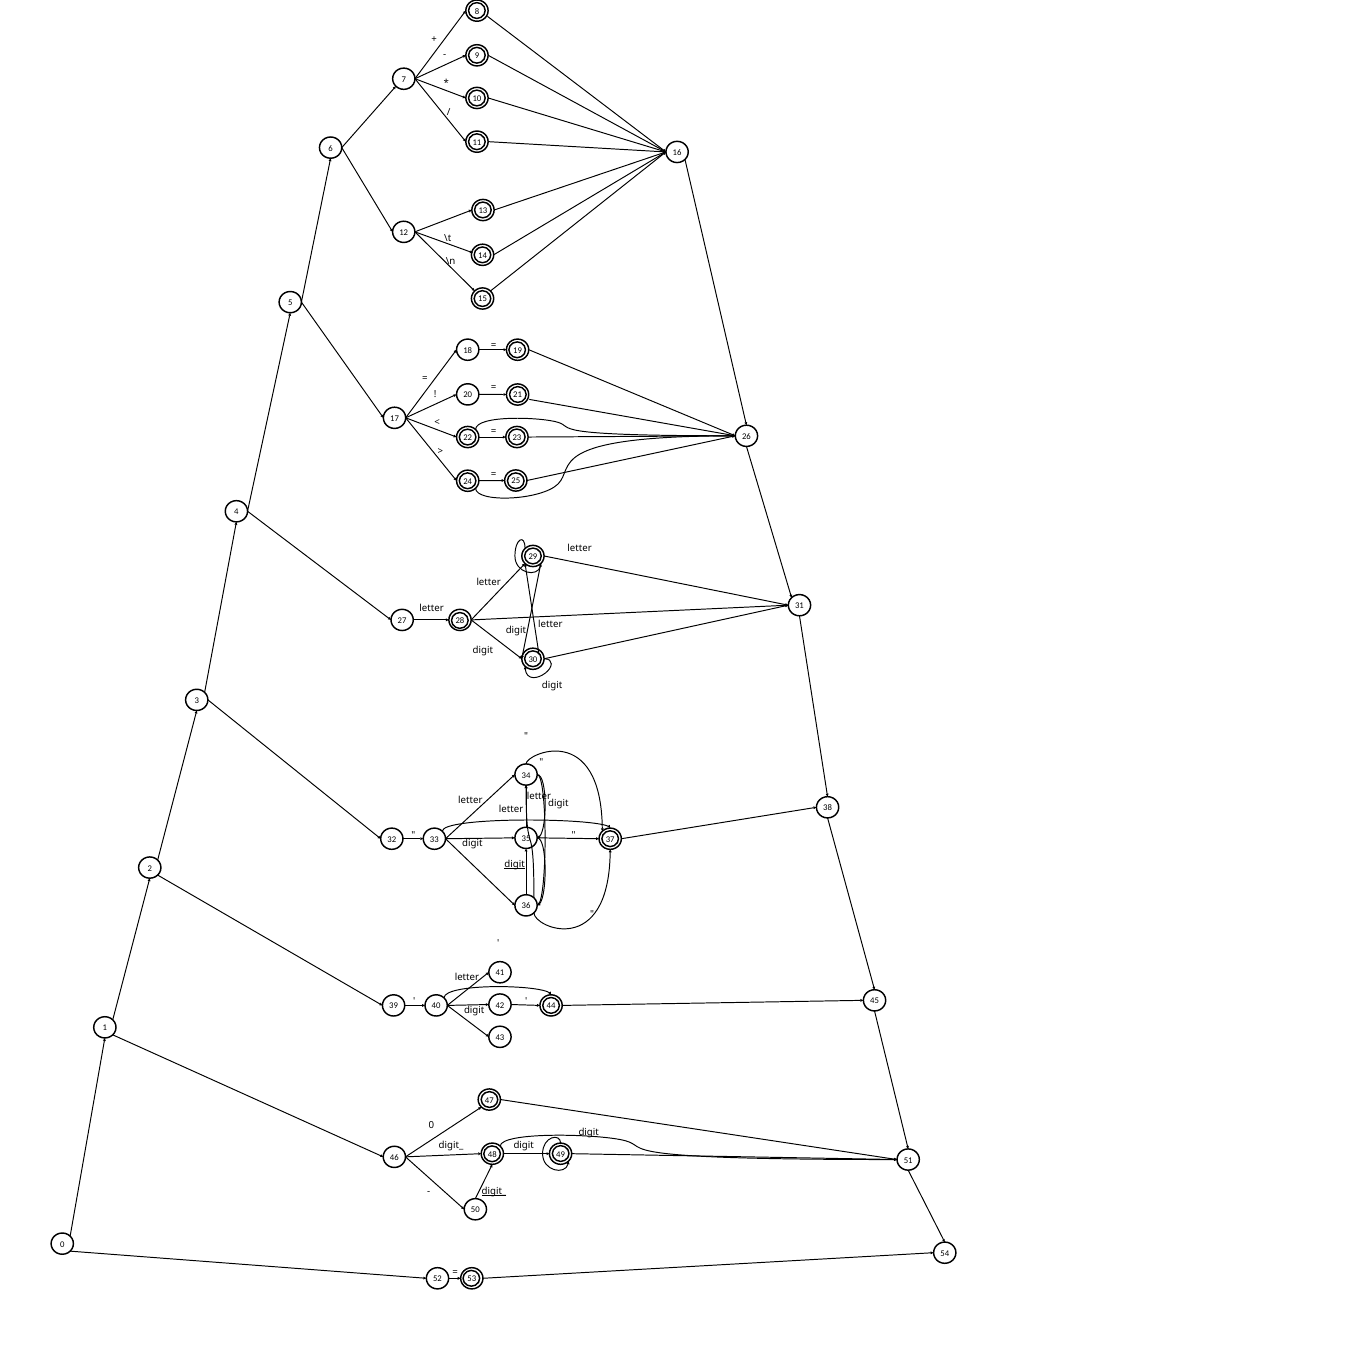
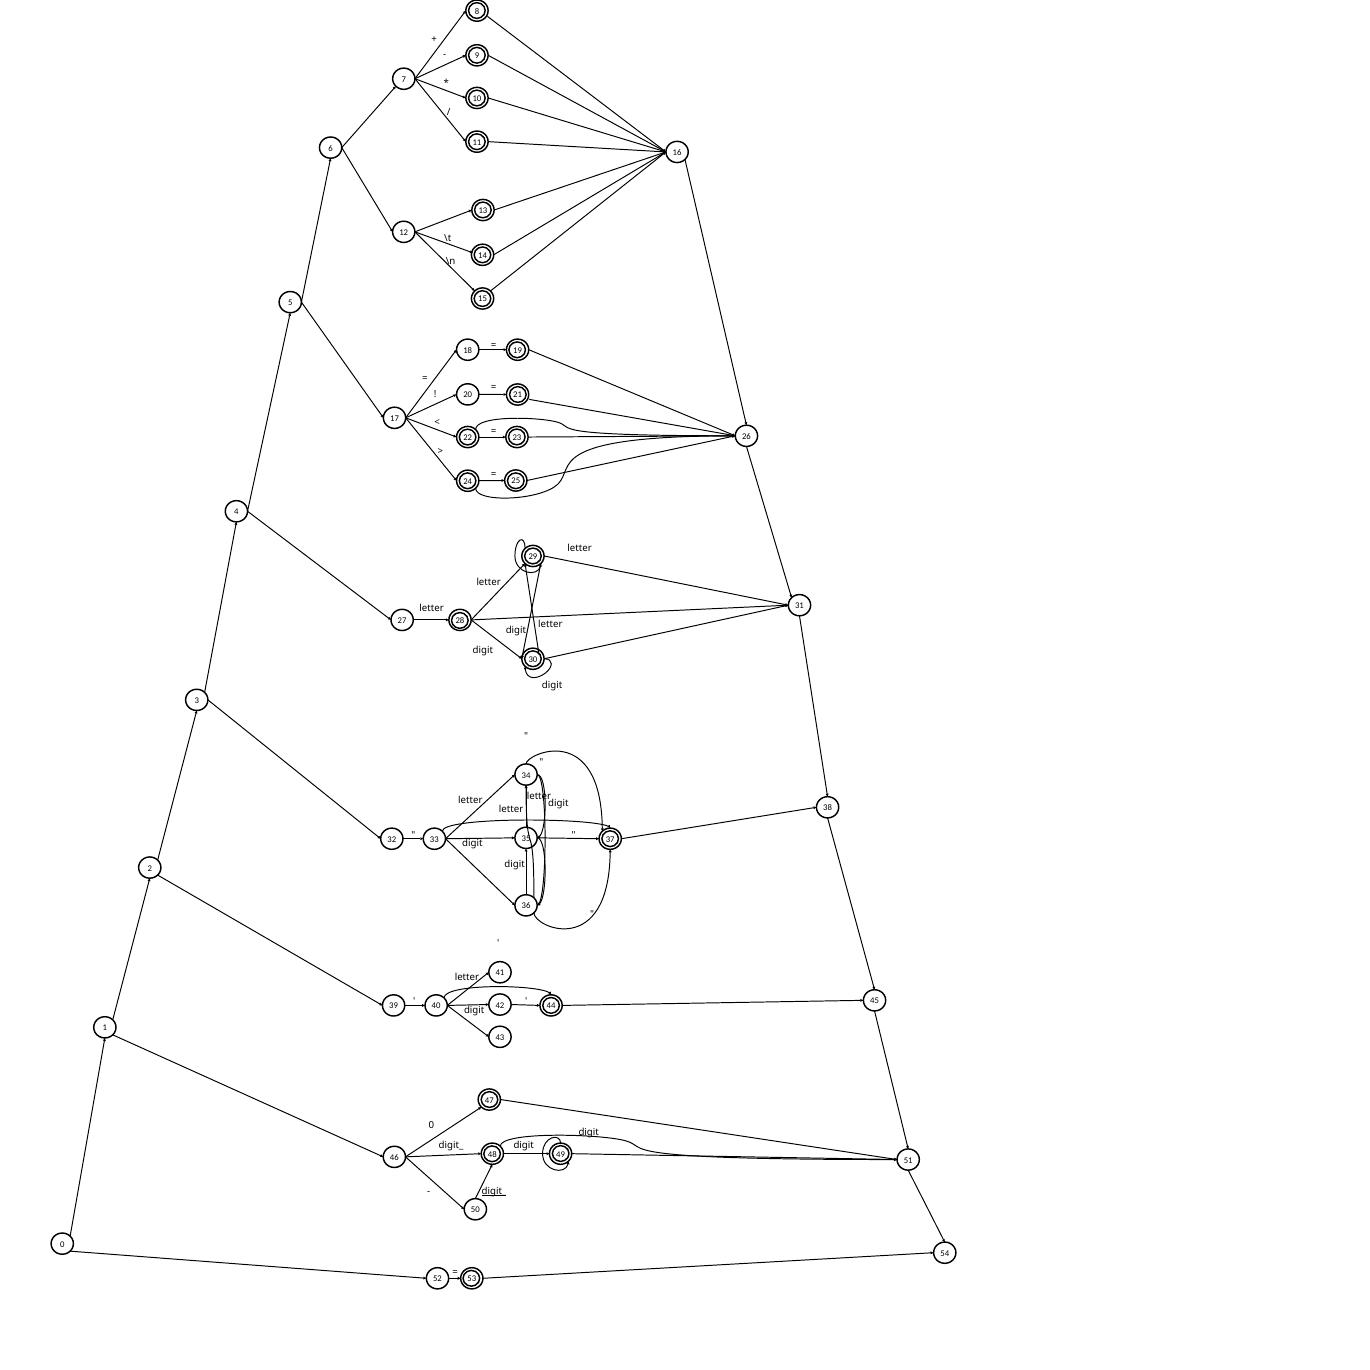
digit at (515, 864) underline: present -> none
